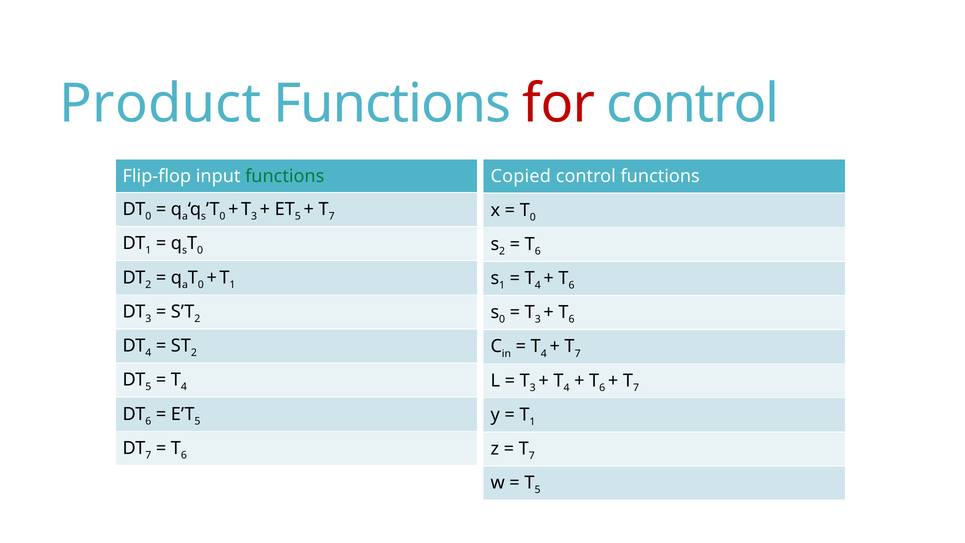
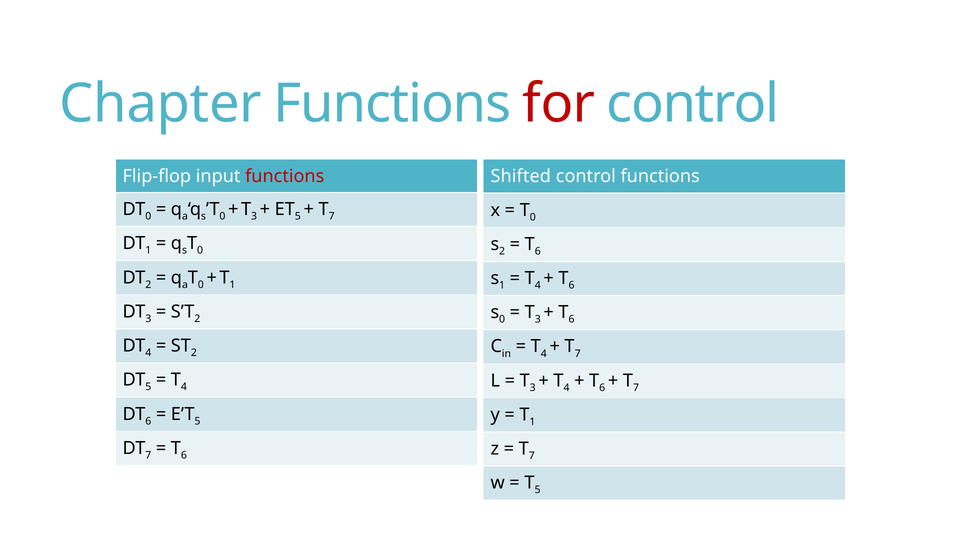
Product: Product -> Chapter
functions at (285, 176) colour: green -> red
Copied: Copied -> Shifted
